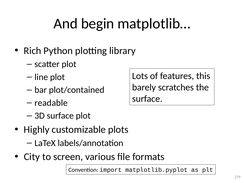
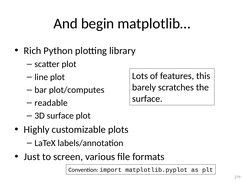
plot/contained: plot/contained -> plot/computes
City: City -> Just
